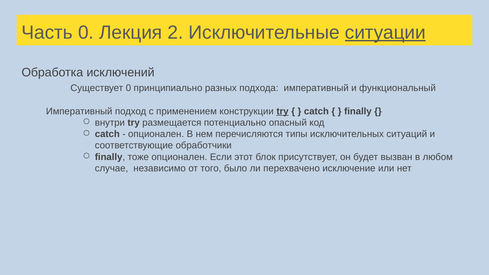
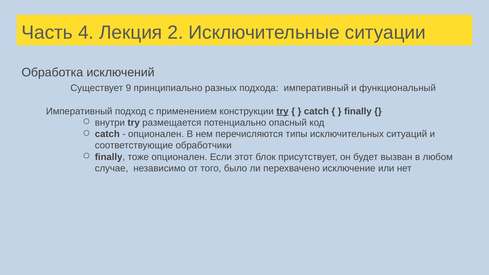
Часть 0: 0 -> 4
ситуации underline: present -> none
Существует 0: 0 -> 9
